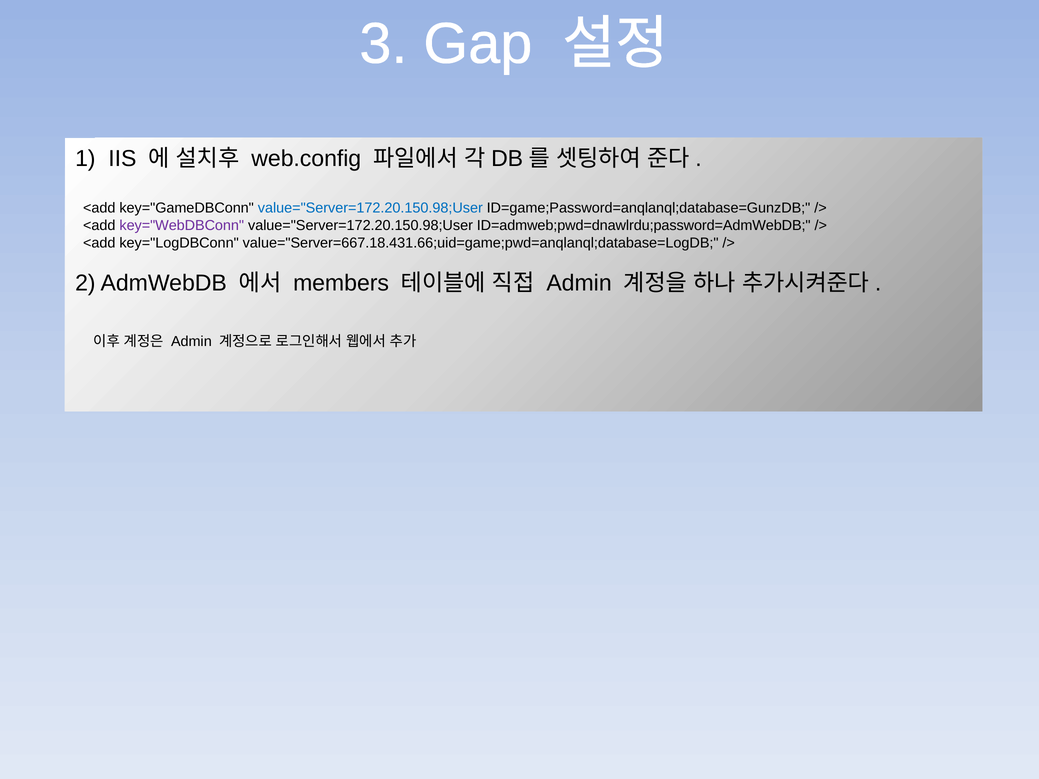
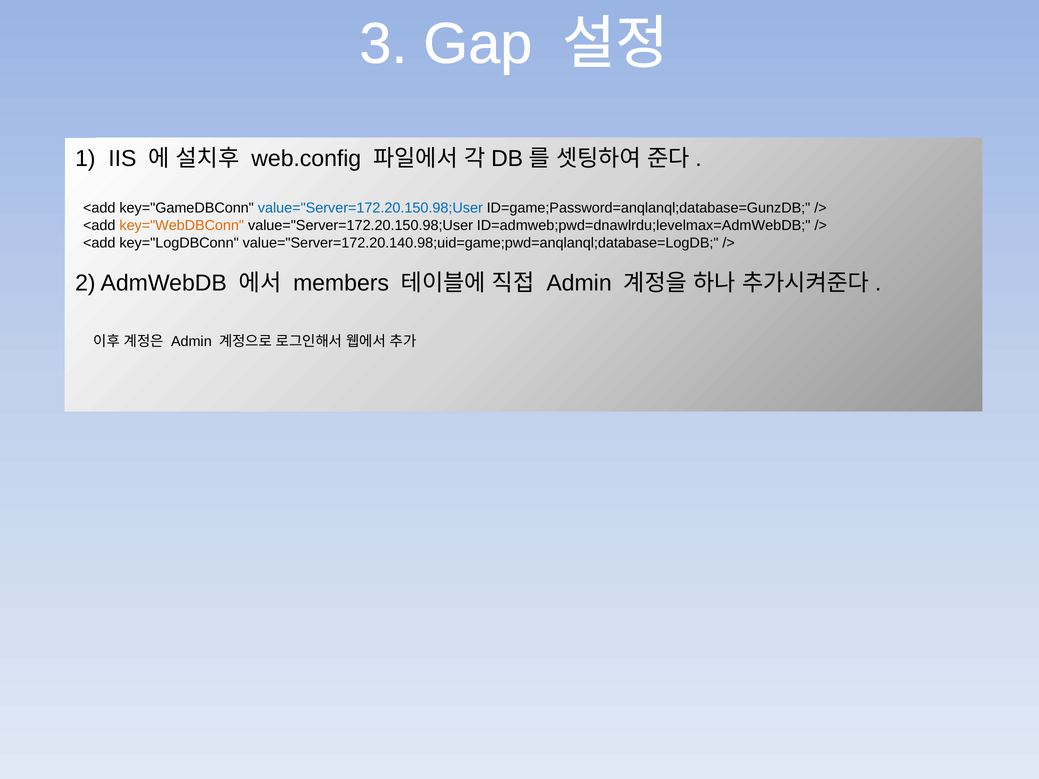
key="WebDBConn colour: purple -> orange
ID=admweb;pwd=dnawlrdu;password=AdmWebDB: ID=admweb;pwd=dnawlrdu;password=AdmWebDB -> ID=admweb;pwd=dnawlrdu;levelmax=AdmWebDB
value="Server=667.18.431.66;uid=game;pwd=anqlanql;database=LogDB: value="Server=667.18.431.66;uid=game;pwd=anqlanql;database=LogDB -> value="Server=172.20.140.98;uid=game;pwd=anqlanql;database=LogDB
